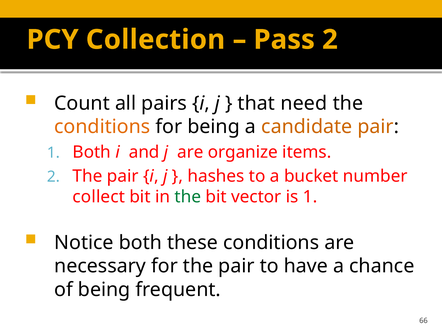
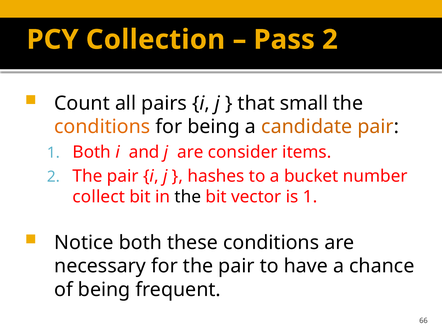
need: need -> small
organize: organize -> consider
the at (188, 197) colour: green -> black
